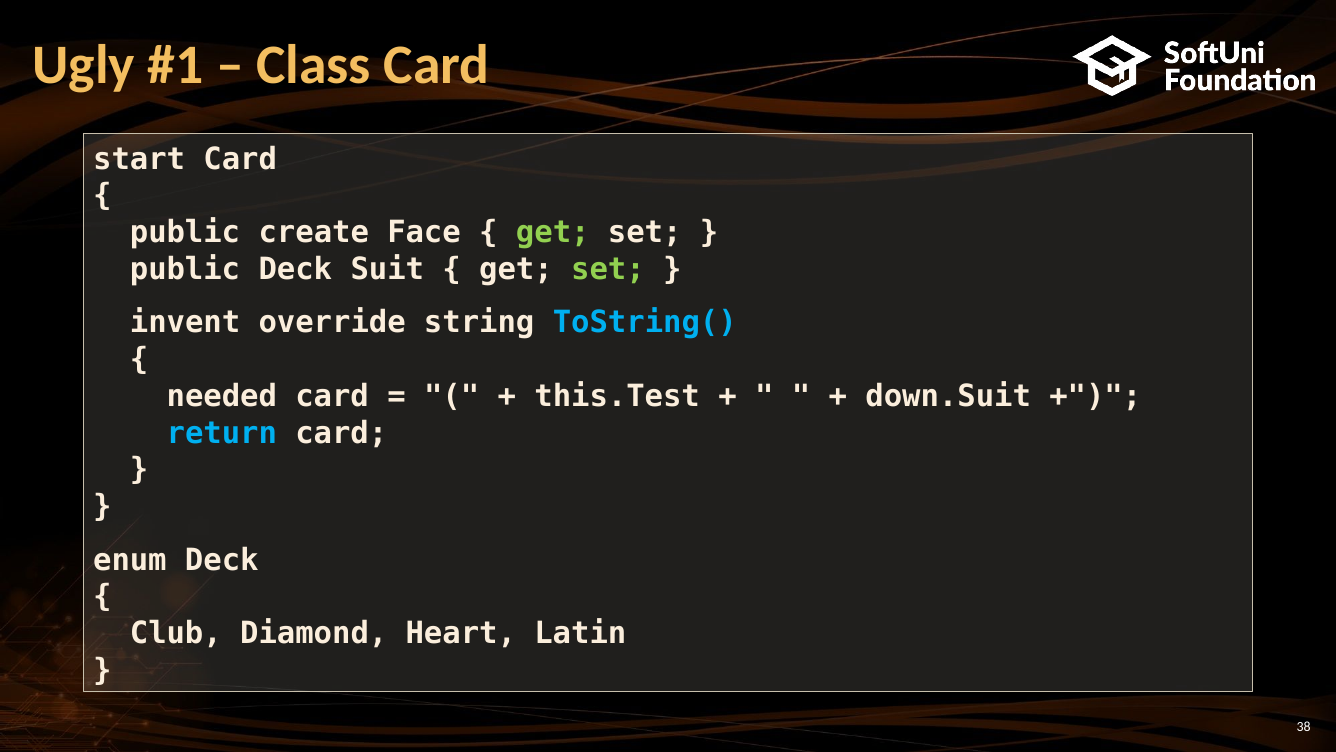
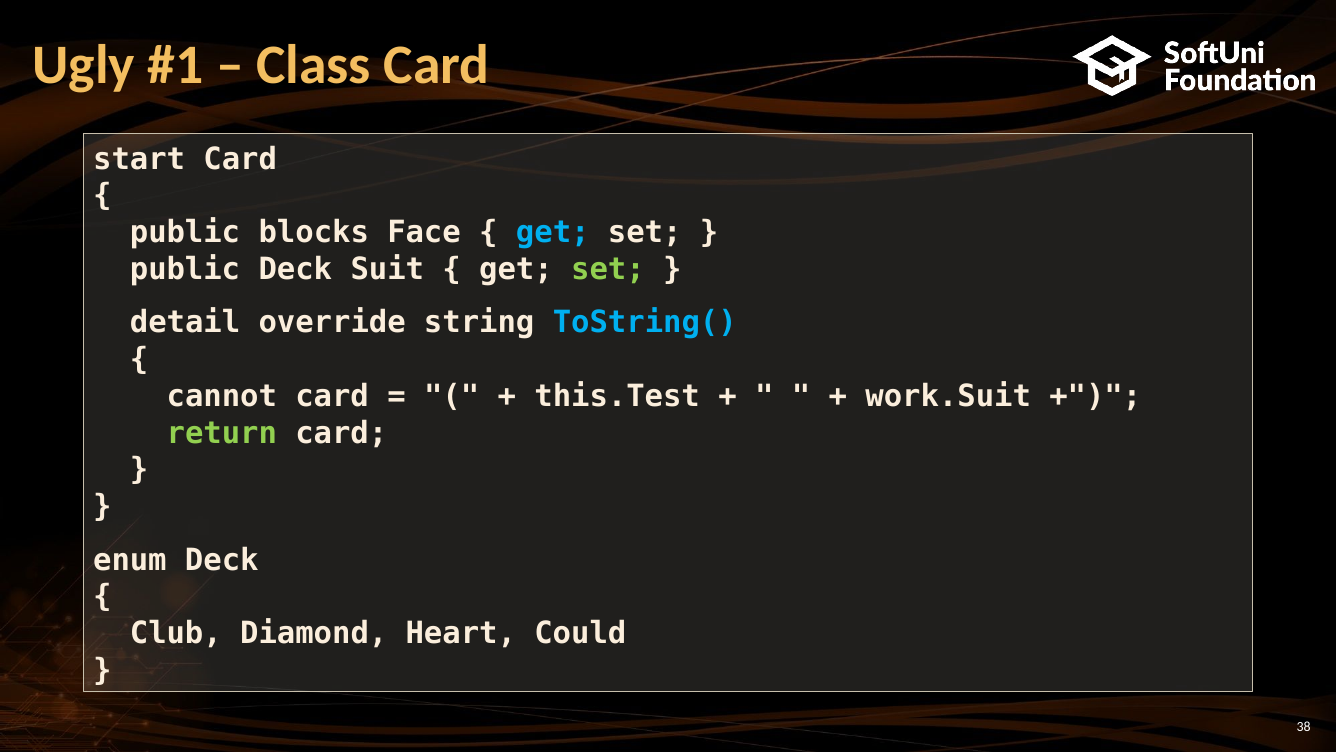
create: create -> blocks
get at (553, 233) colour: light green -> light blue
invent: invent -> detail
needed: needed -> cannot
down.Suit: down.Suit -> work.Suit
return colour: light blue -> light green
Latin: Latin -> Could
